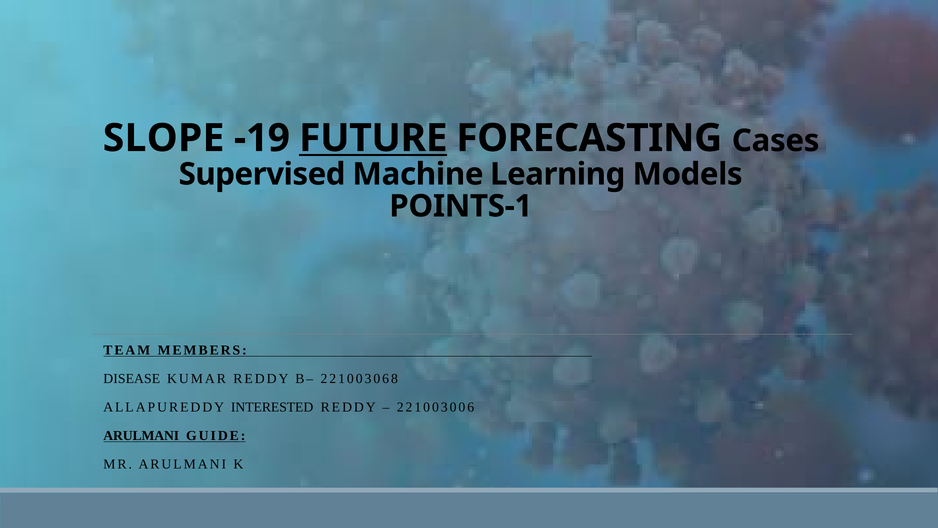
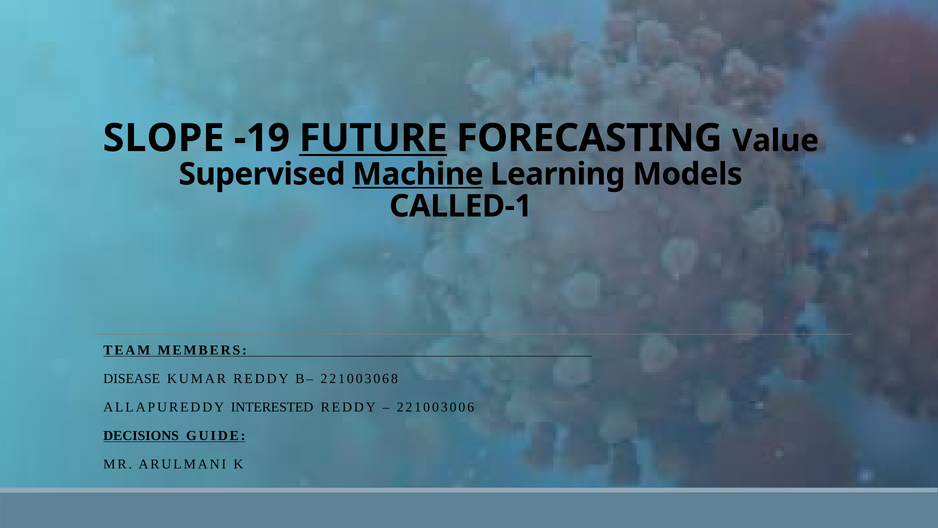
Cases: Cases -> Value
Machine underline: none -> present
POINTS-1: POINTS-1 -> CALLED-1
ARULMANI at (141, 435): ARULMANI -> DECISIONS
